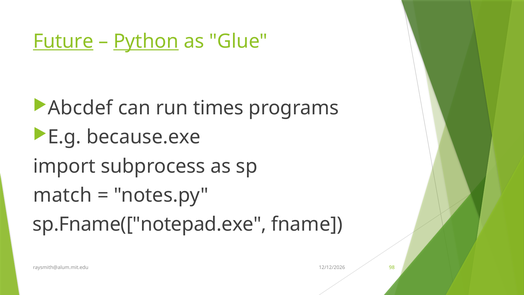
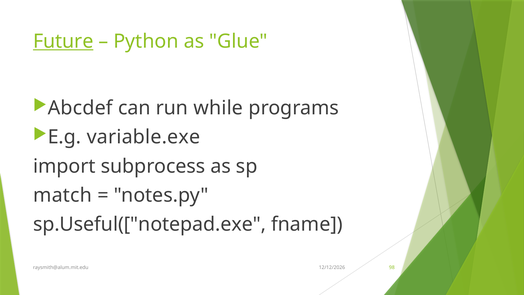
Python underline: present -> none
times: times -> while
because.exe: because.exe -> variable.exe
sp.Fname(["notepad.exe: sp.Fname(["notepad.exe -> sp.Useful(["notepad.exe
